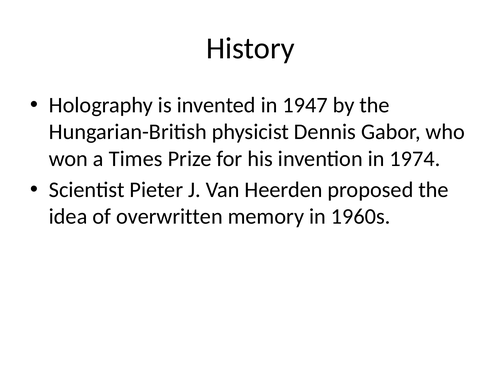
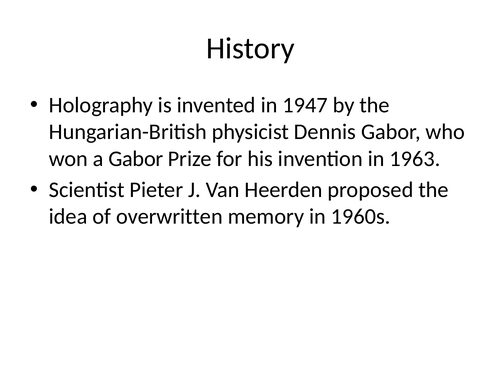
a Times: Times -> Gabor
1974: 1974 -> 1963
